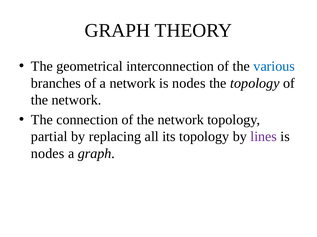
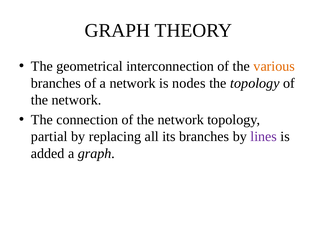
various colour: blue -> orange
its topology: topology -> branches
nodes at (48, 154): nodes -> added
